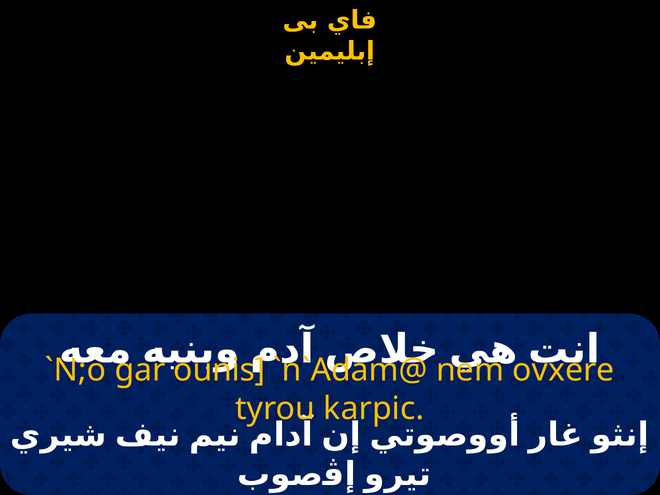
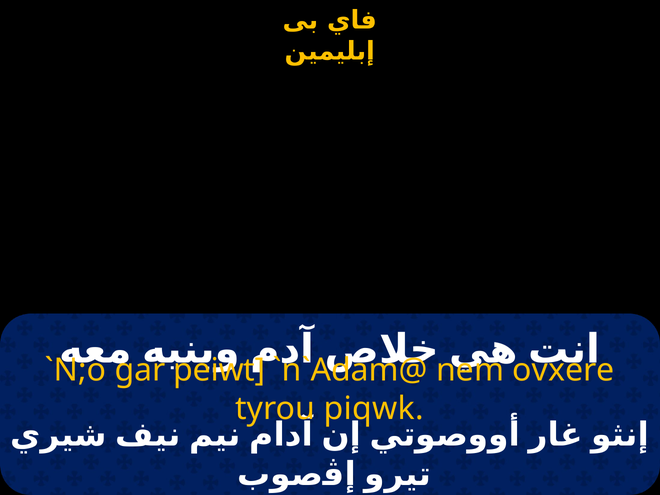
ounis: ounis -> peiwt
karpic: karpic -> piqwk
